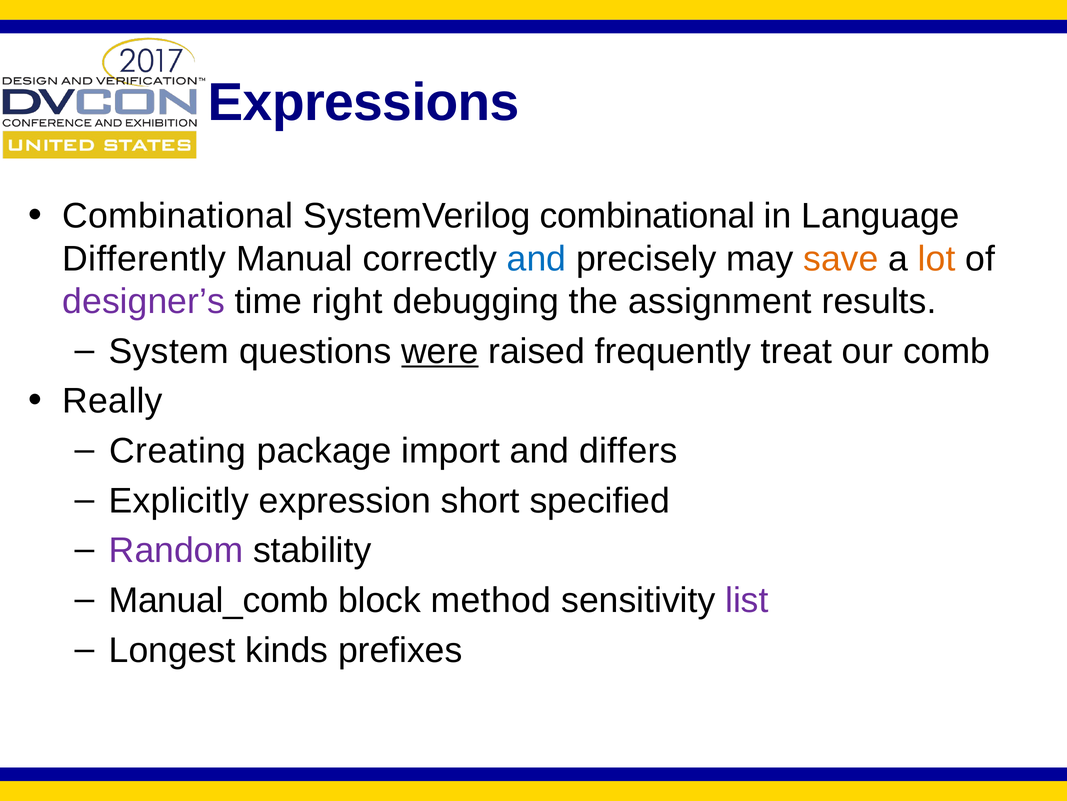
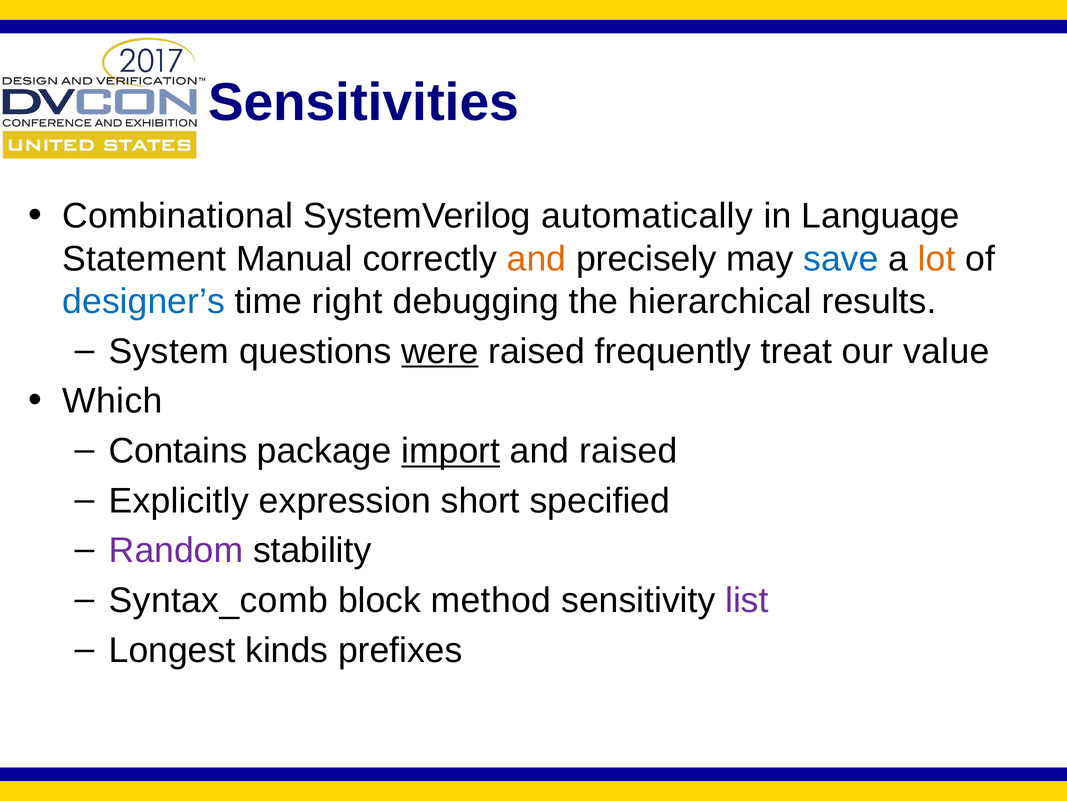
Expressions: Expressions -> Sensitivities
SystemVerilog combinational: combinational -> automatically
Differently: Differently -> Statement
and at (537, 259) colour: blue -> orange
save colour: orange -> blue
designer’s colour: purple -> blue
assignment: assignment -> hierarchical
comb: comb -> value
Really: Really -> Which
Creating: Creating -> Contains
import underline: none -> present
and differs: differs -> raised
Manual_comb: Manual_comb -> Syntax_comb
